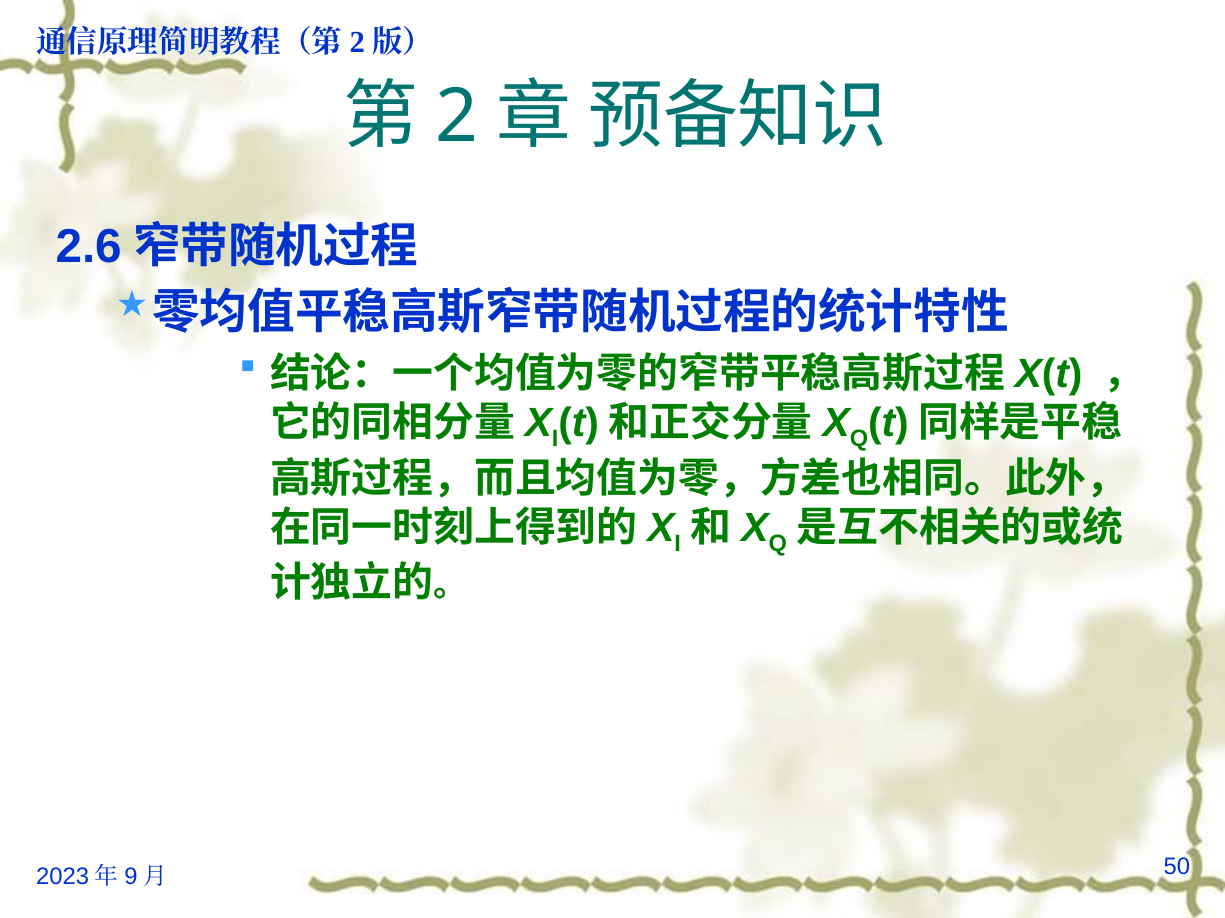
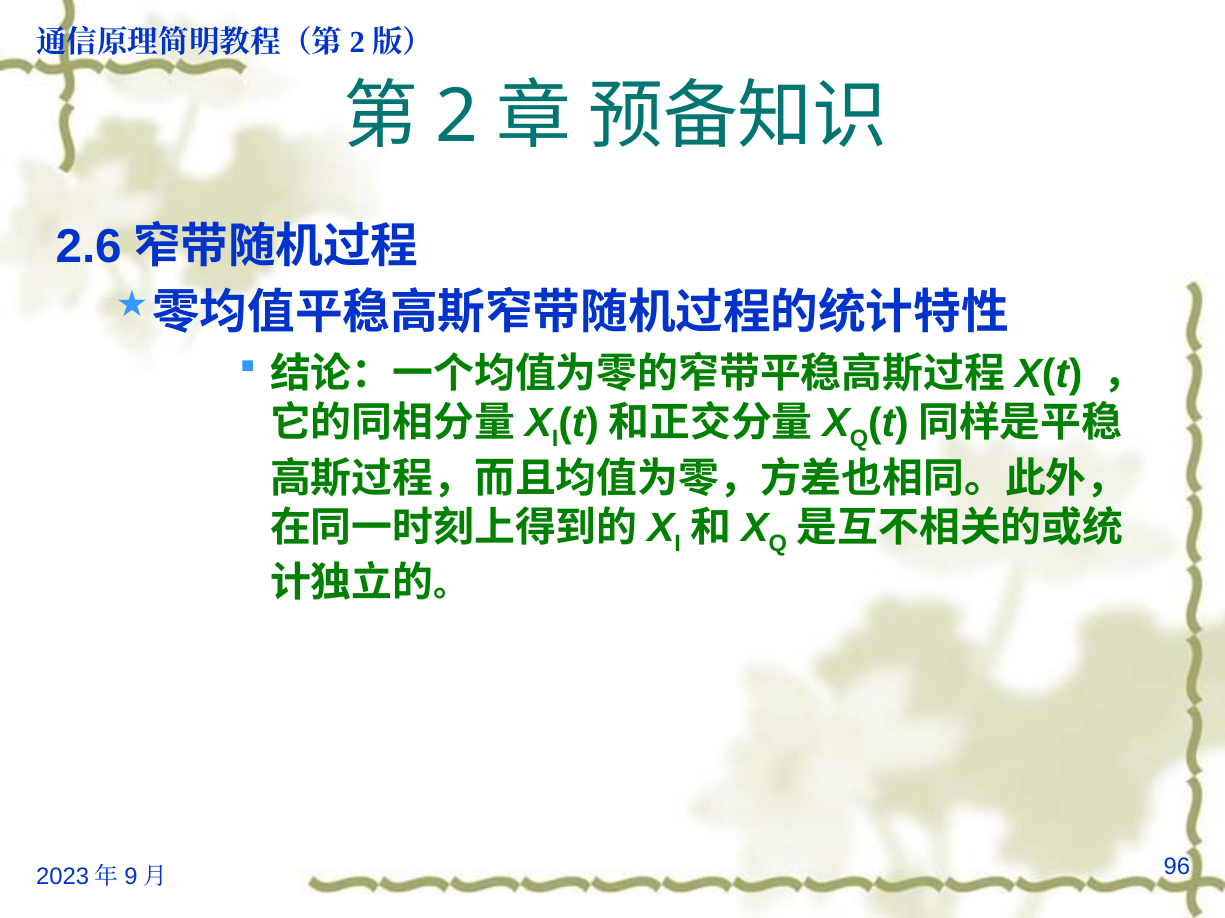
50: 50 -> 96
